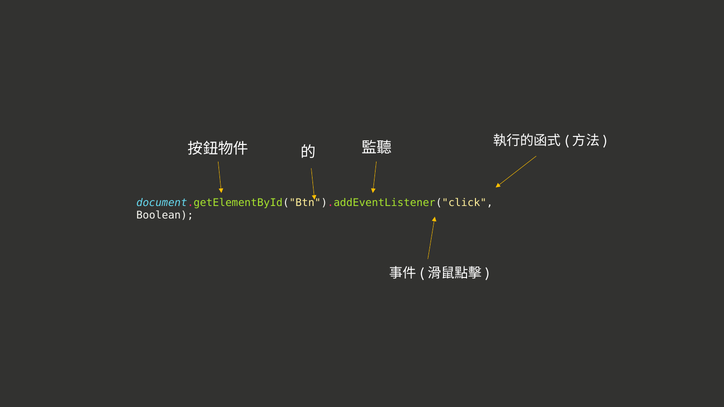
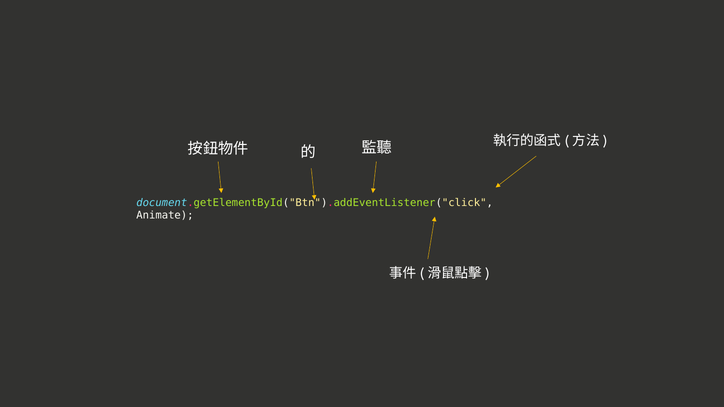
Boolean: Boolean -> Animate
